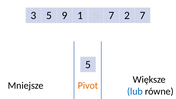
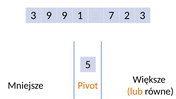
3 5: 5 -> 9
2 7: 7 -> 3
lub colour: blue -> orange
